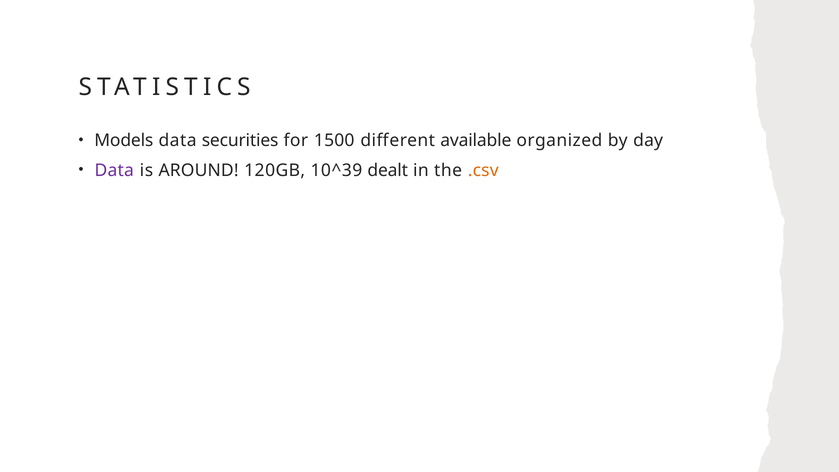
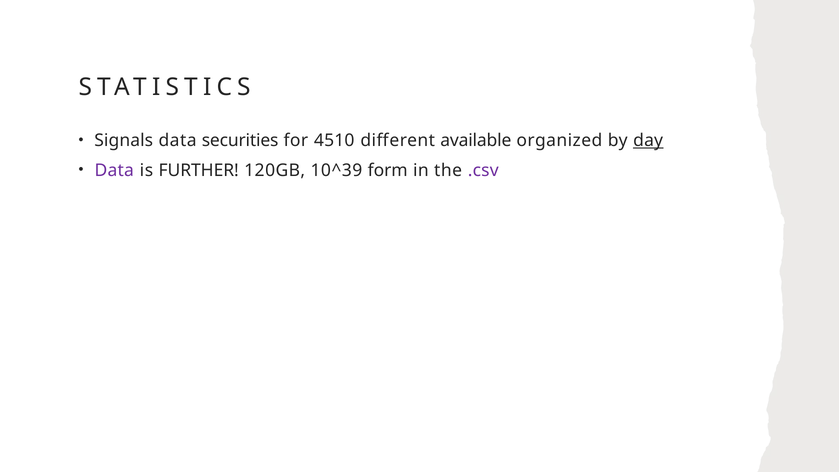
Models: Models -> Signals
1500: 1500 -> 4510
day underline: none -> present
AROUND: AROUND -> FURTHER
dealt: dealt -> form
.csv colour: orange -> purple
